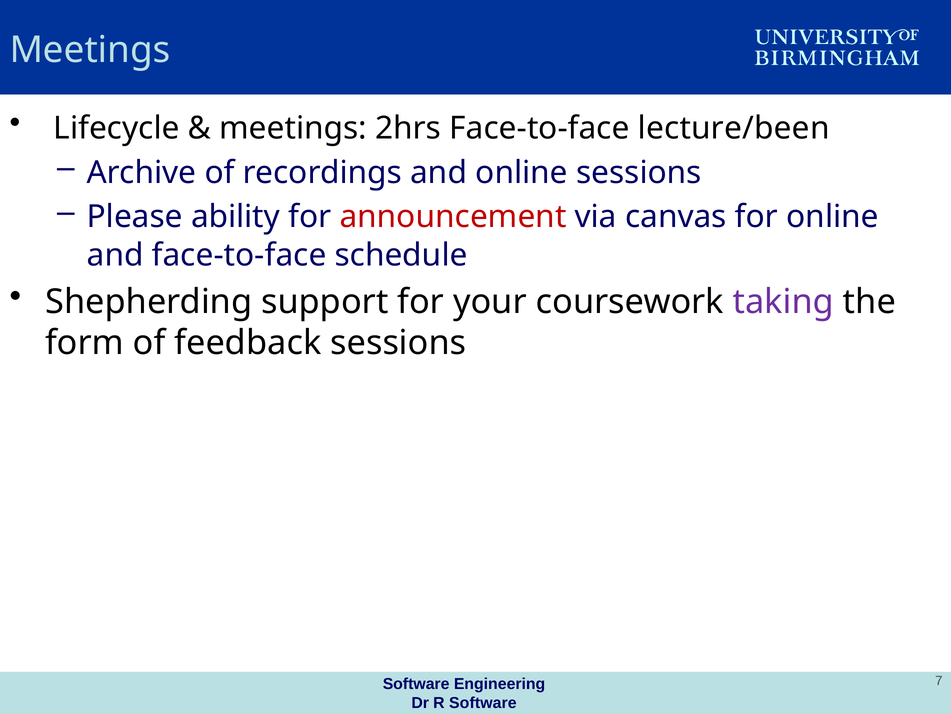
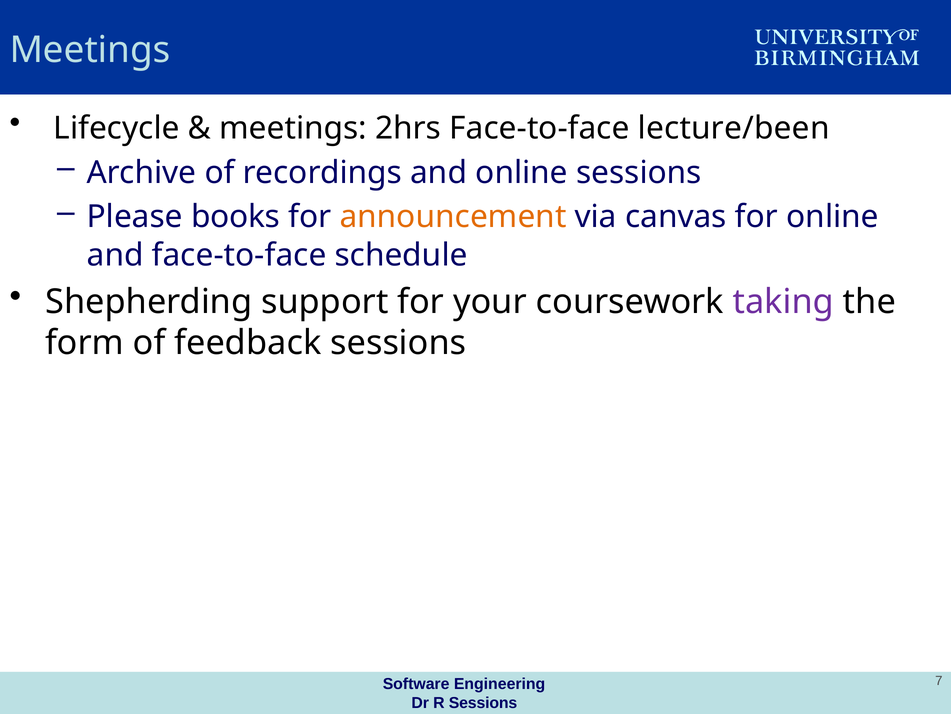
ability: ability -> books
announcement colour: red -> orange
R Software: Software -> Sessions
